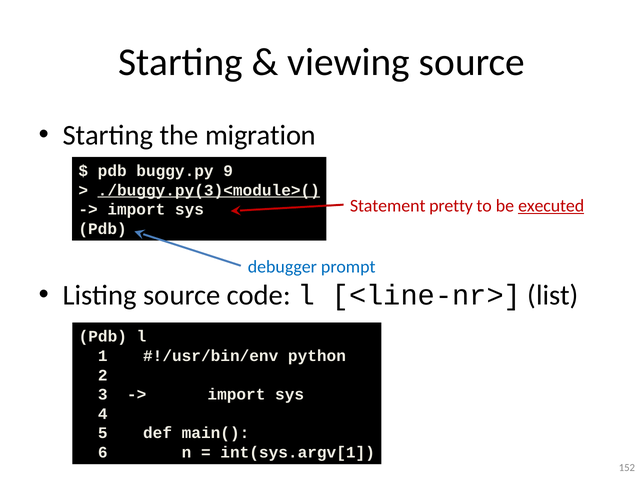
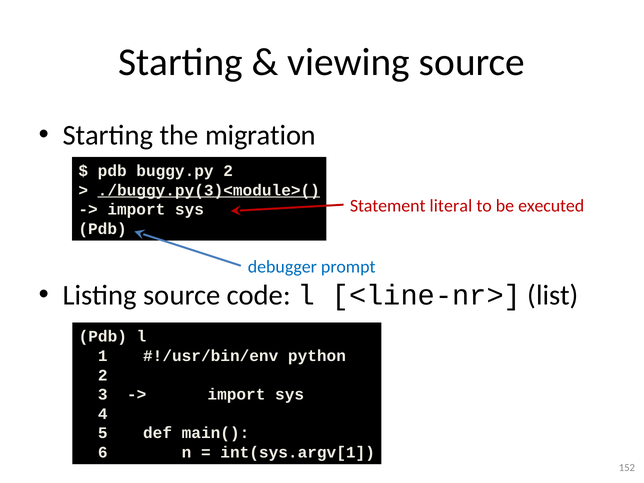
buggy.py 9: 9 -> 2
pretty: pretty -> literal
executed underline: present -> none
